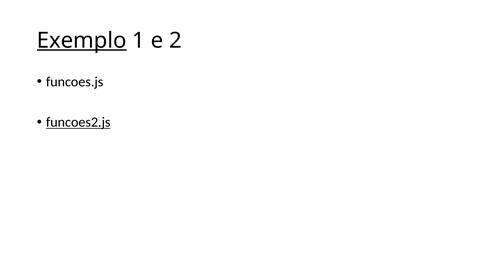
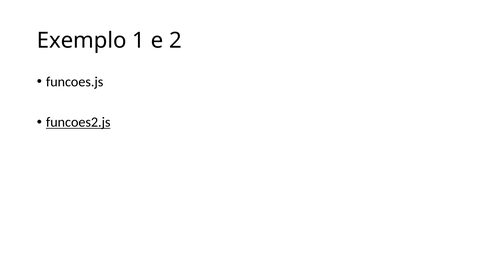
Exemplo underline: present -> none
